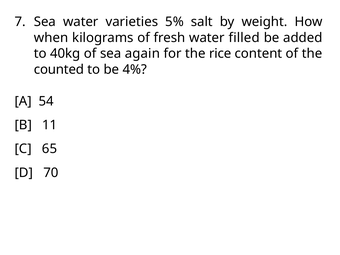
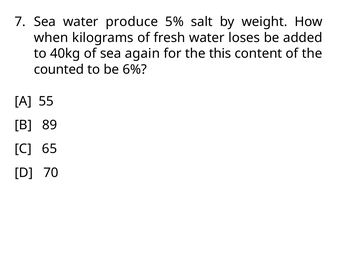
varieties: varieties -> produce
filled: filled -> loses
rice: rice -> this
4%: 4% -> 6%
54: 54 -> 55
11: 11 -> 89
